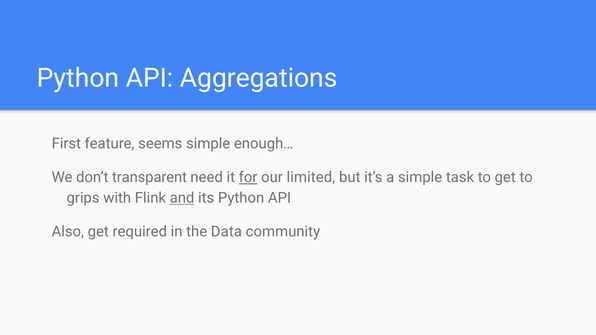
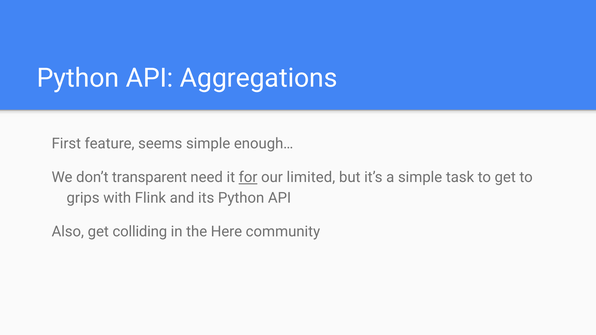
and underline: present -> none
required: required -> colliding
Data: Data -> Here
